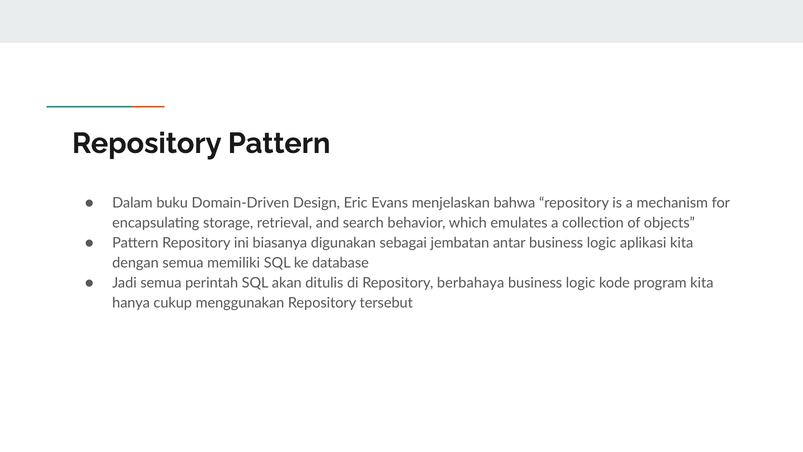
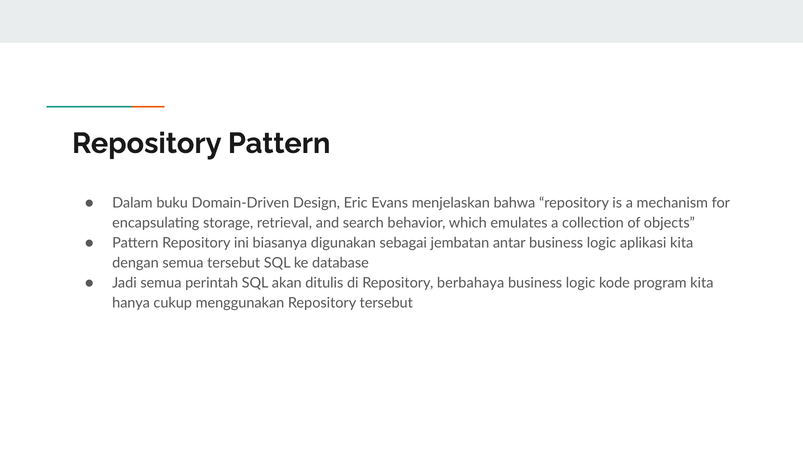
semua memiliki: memiliki -> tersebut
